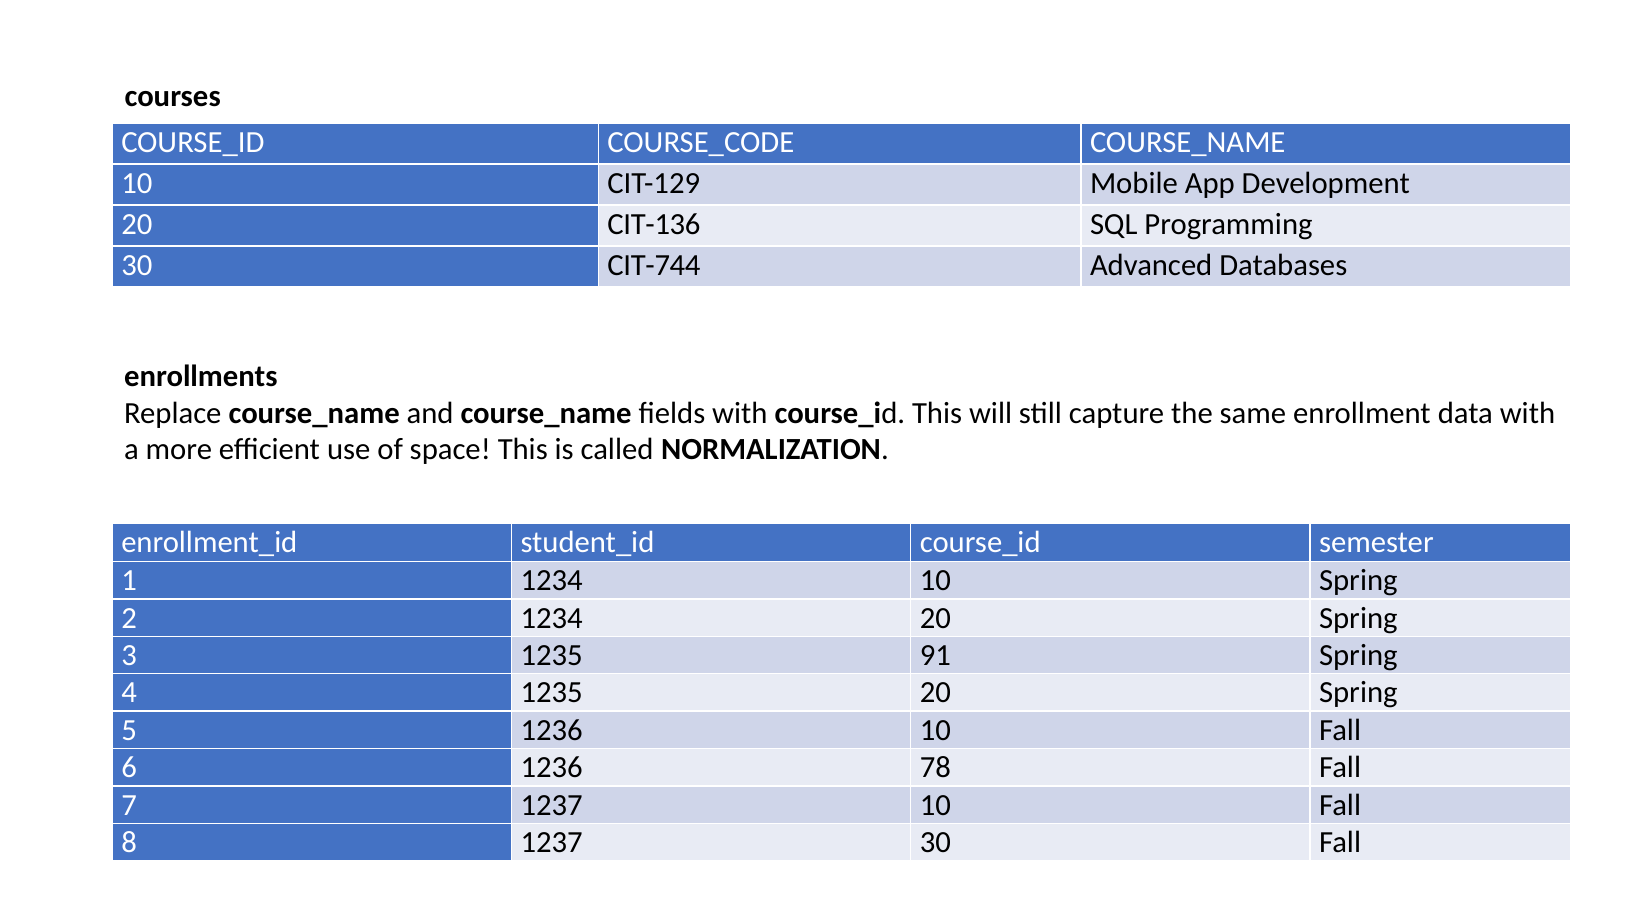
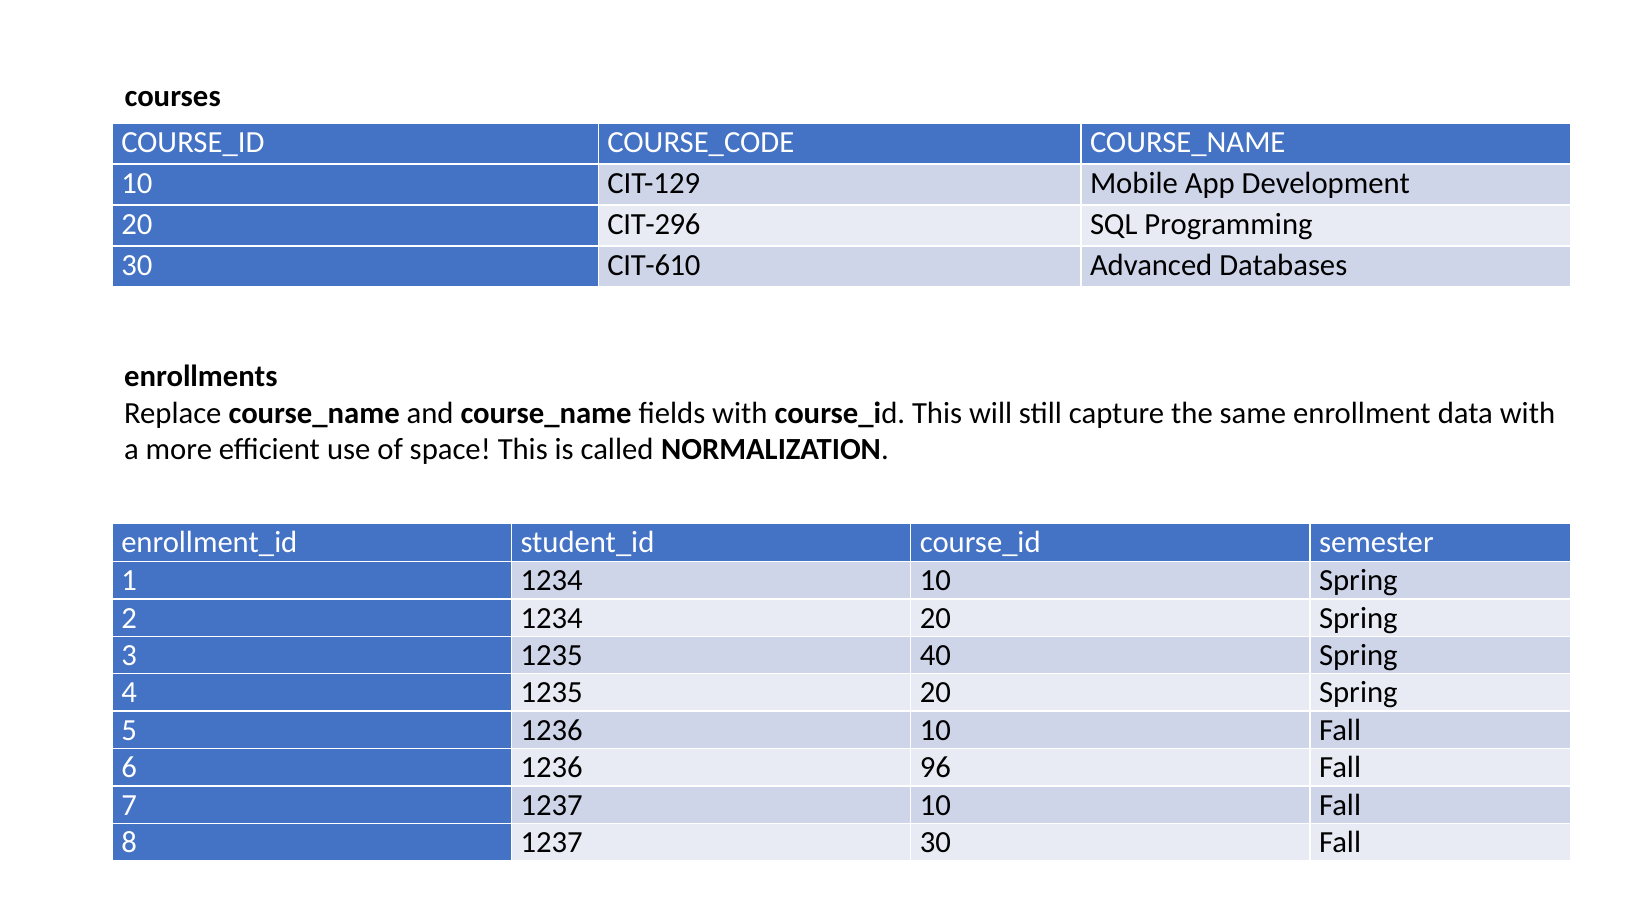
CIT-136: CIT-136 -> CIT-296
CIT-744: CIT-744 -> CIT-610
91: 91 -> 40
78: 78 -> 96
